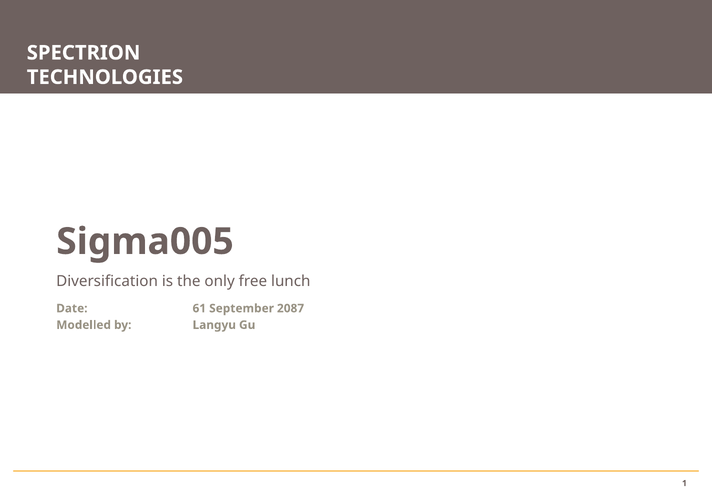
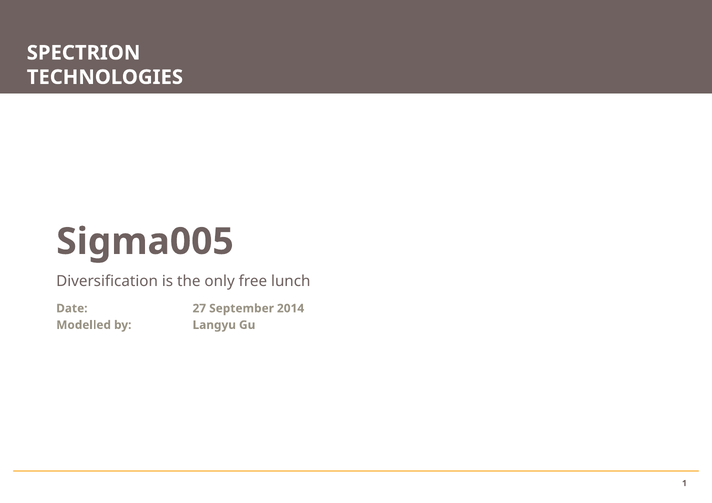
61: 61 -> 27
2087: 2087 -> 2014
